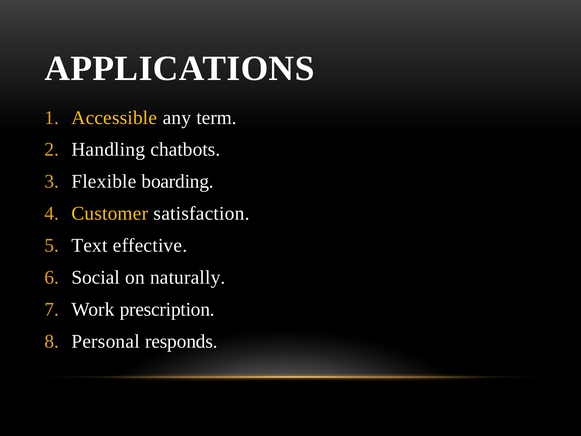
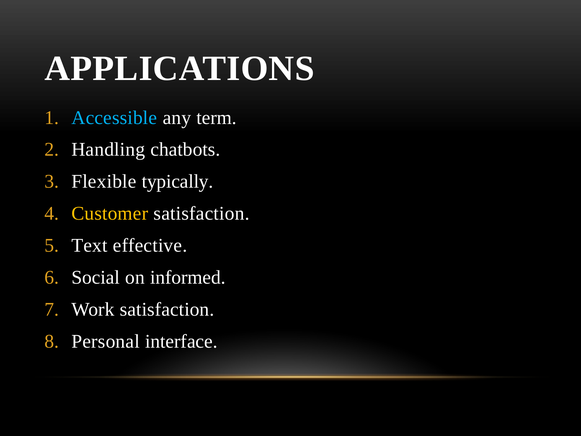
Accessible colour: yellow -> light blue
boarding: boarding -> typically
naturally: naturally -> informed
Work prescription: prescription -> satisfaction
responds: responds -> interface
